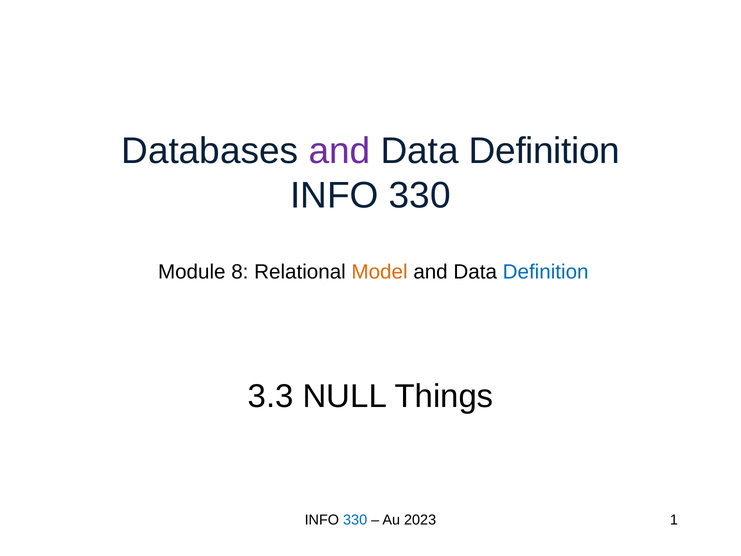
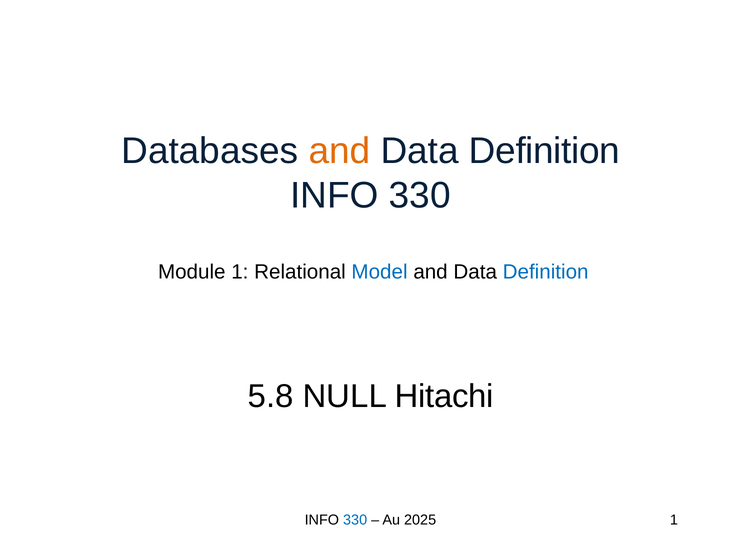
and at (339, 151) colour: purple -> orange
Module 8: 8 -> 1
Model colour: orange -> blue
3.3: 3.3 -> 5.8
Things: Things -> Hitachi
2023: 2023 -> 2025
